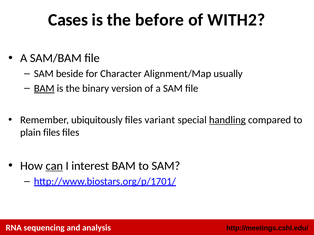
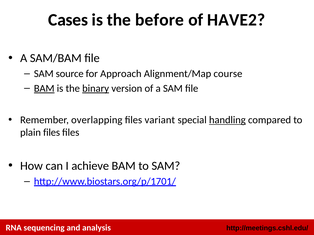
WITH2: WITH2 -> HAVE2
beside: beside -> source
Character: Character -> Approach
usually: usually -> course
binary underline: none -> present
ubiquitously: ubiquitously -> overlapping
can underline: present -> none
interest: interest -> achieve
